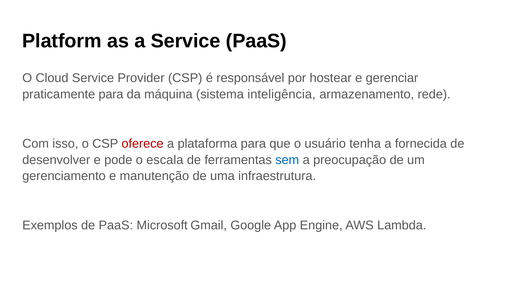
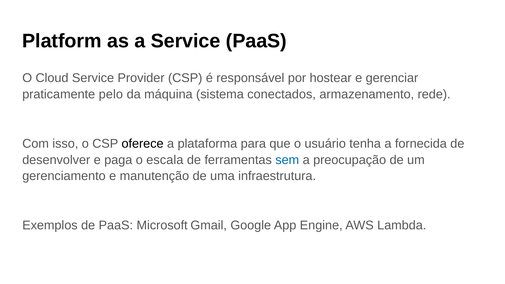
praticamente para: para -> pelo
inteligência: inteligência -> conectados
oferece colour: red -> black
pode: pode -> paga
